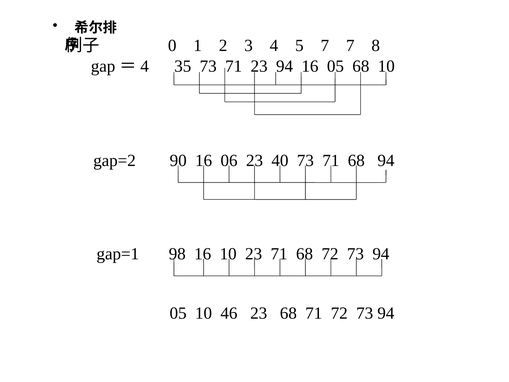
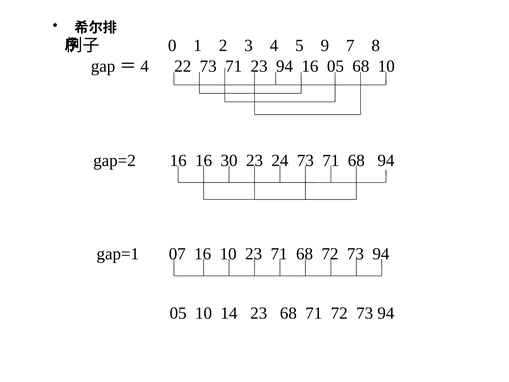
5 7: 7 -> 9
35: 35 -> 22
gap=2 90: 90 -> 16
06: 06 -> 30
40: 40 -> 24
98: 98 -> 07
46: 46 -> 14
